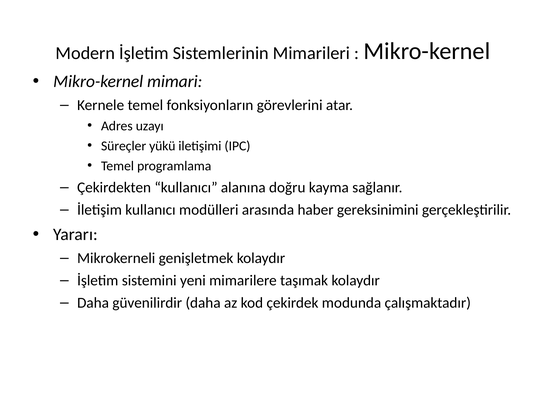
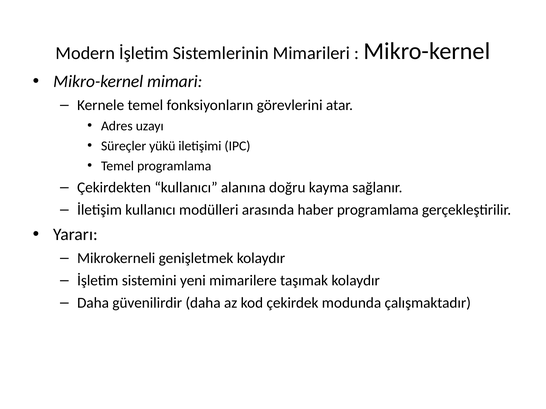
haber gereksinimini: gereksinimini -> programlama
